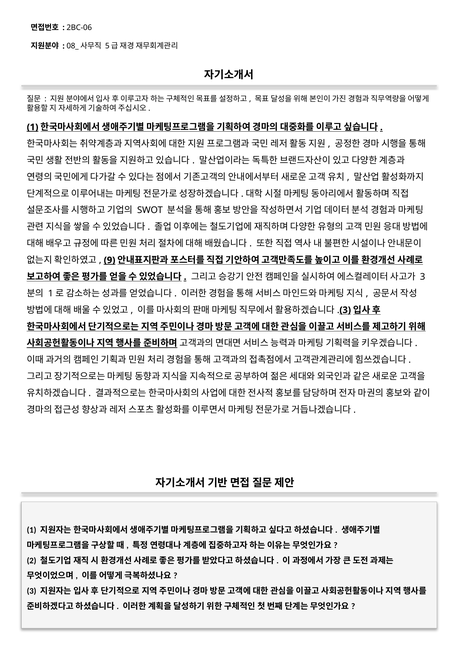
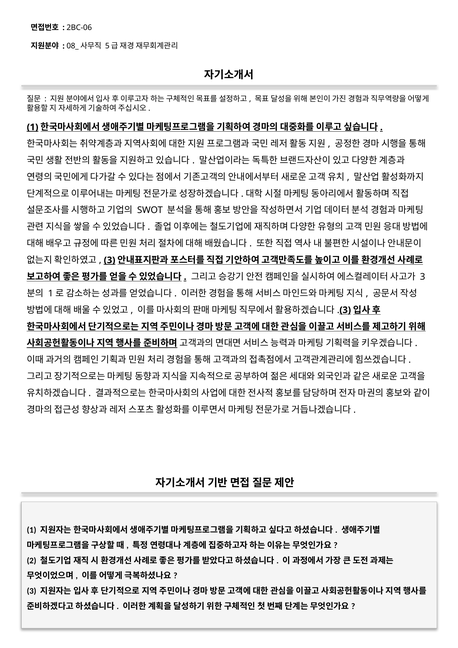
9 at (110, 260): 9 -> 3
